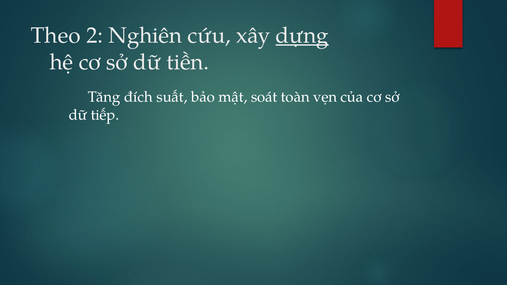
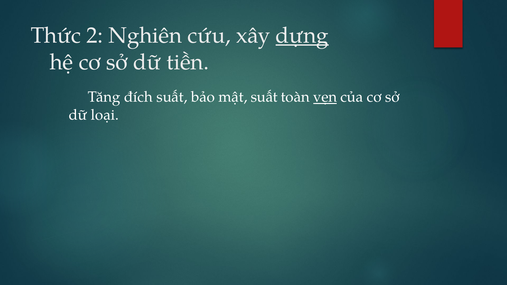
Theo: Theo -> Thức
mật soát: soát -> suất
vẹn underline: none -> present
tiếp: tiếp -> loại
